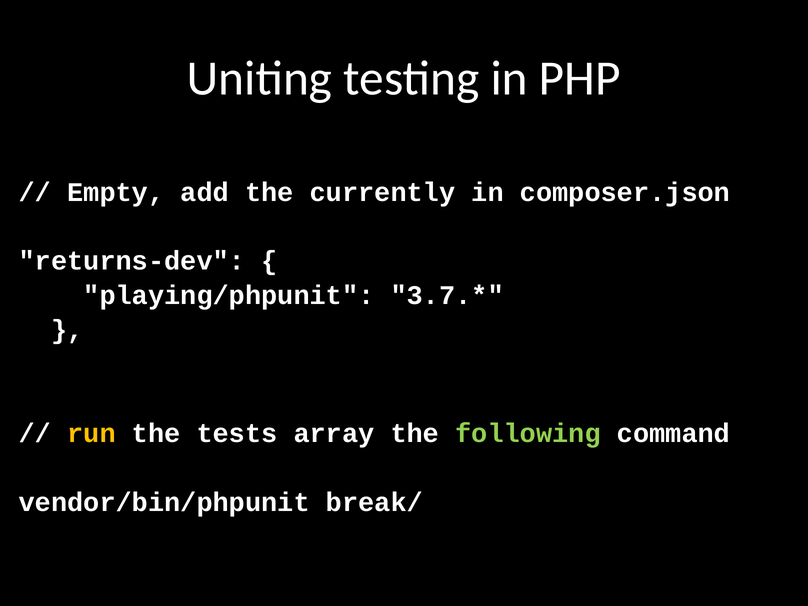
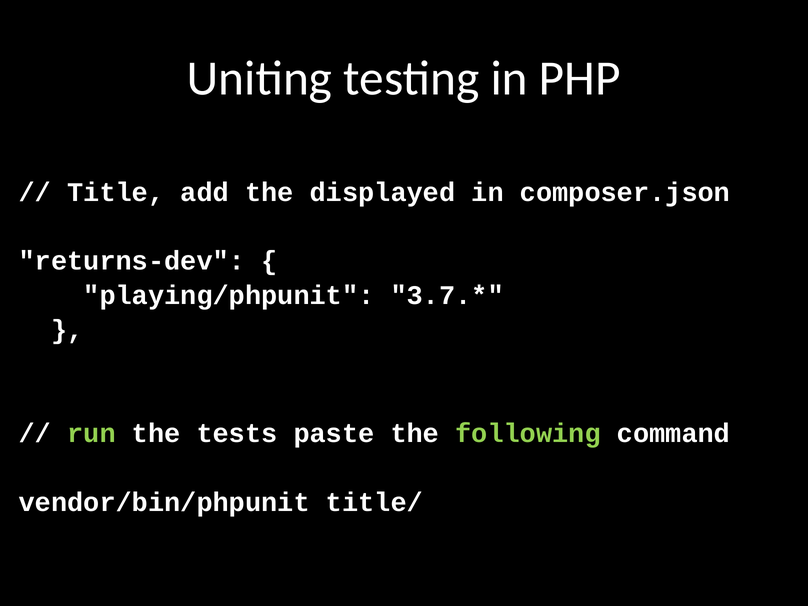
Empty: Empty -> Title
currently: currently -> displayed
run colour: yellow -> light green
array: array -> paste
break/: break/ -> title/
